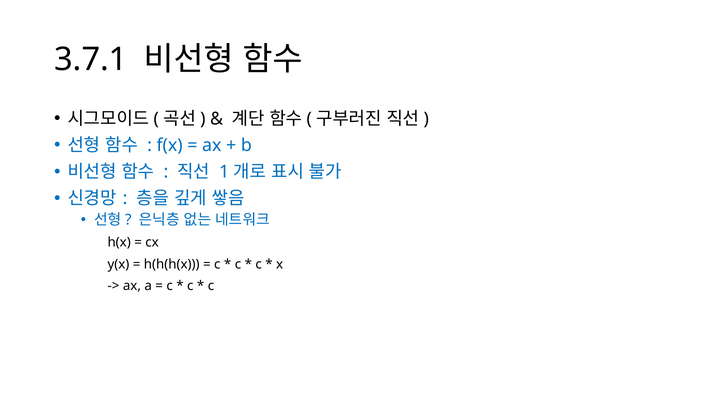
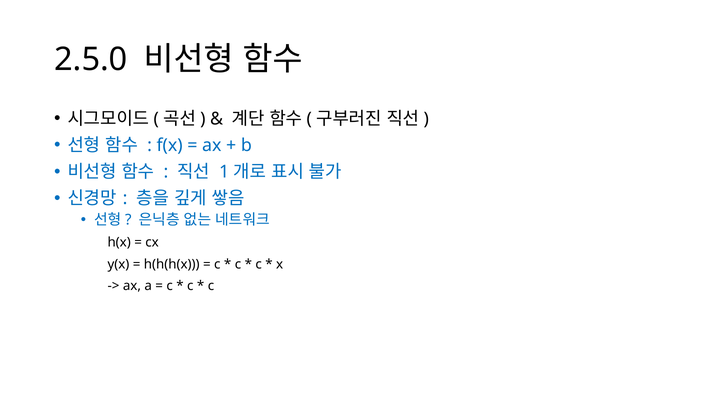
3.7.1: 3.7.1 -> 2.5.0
